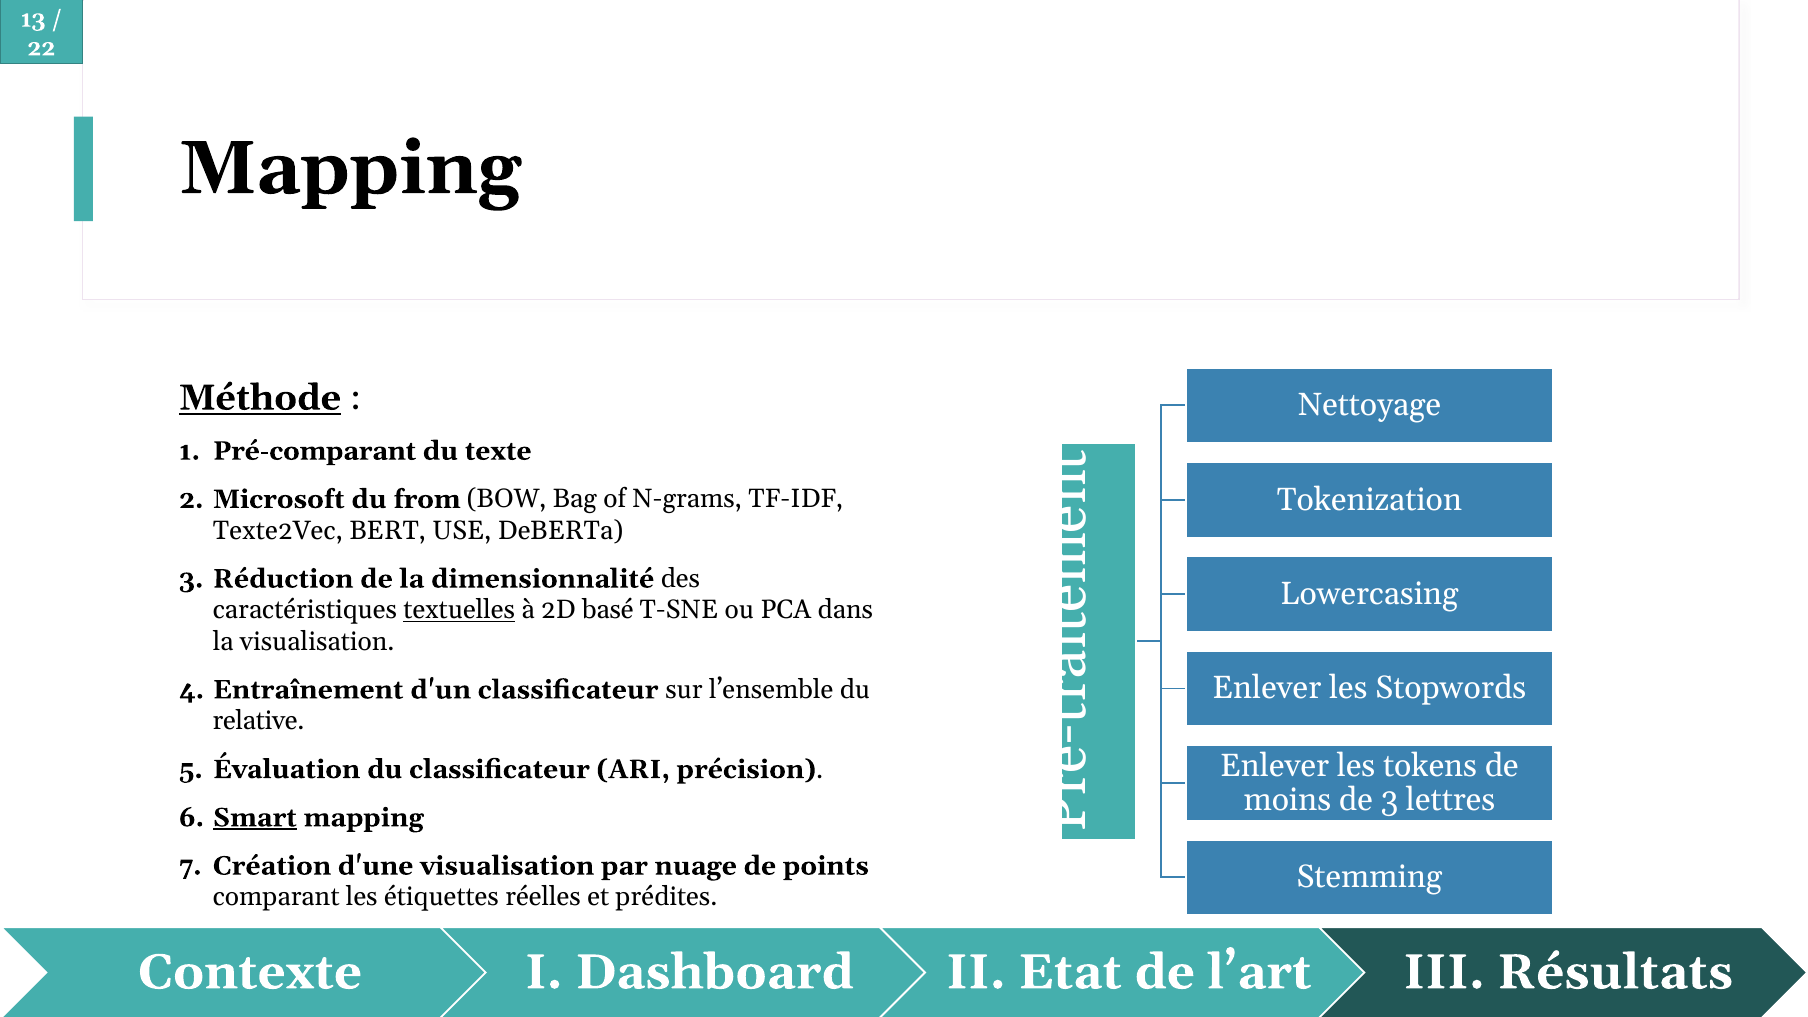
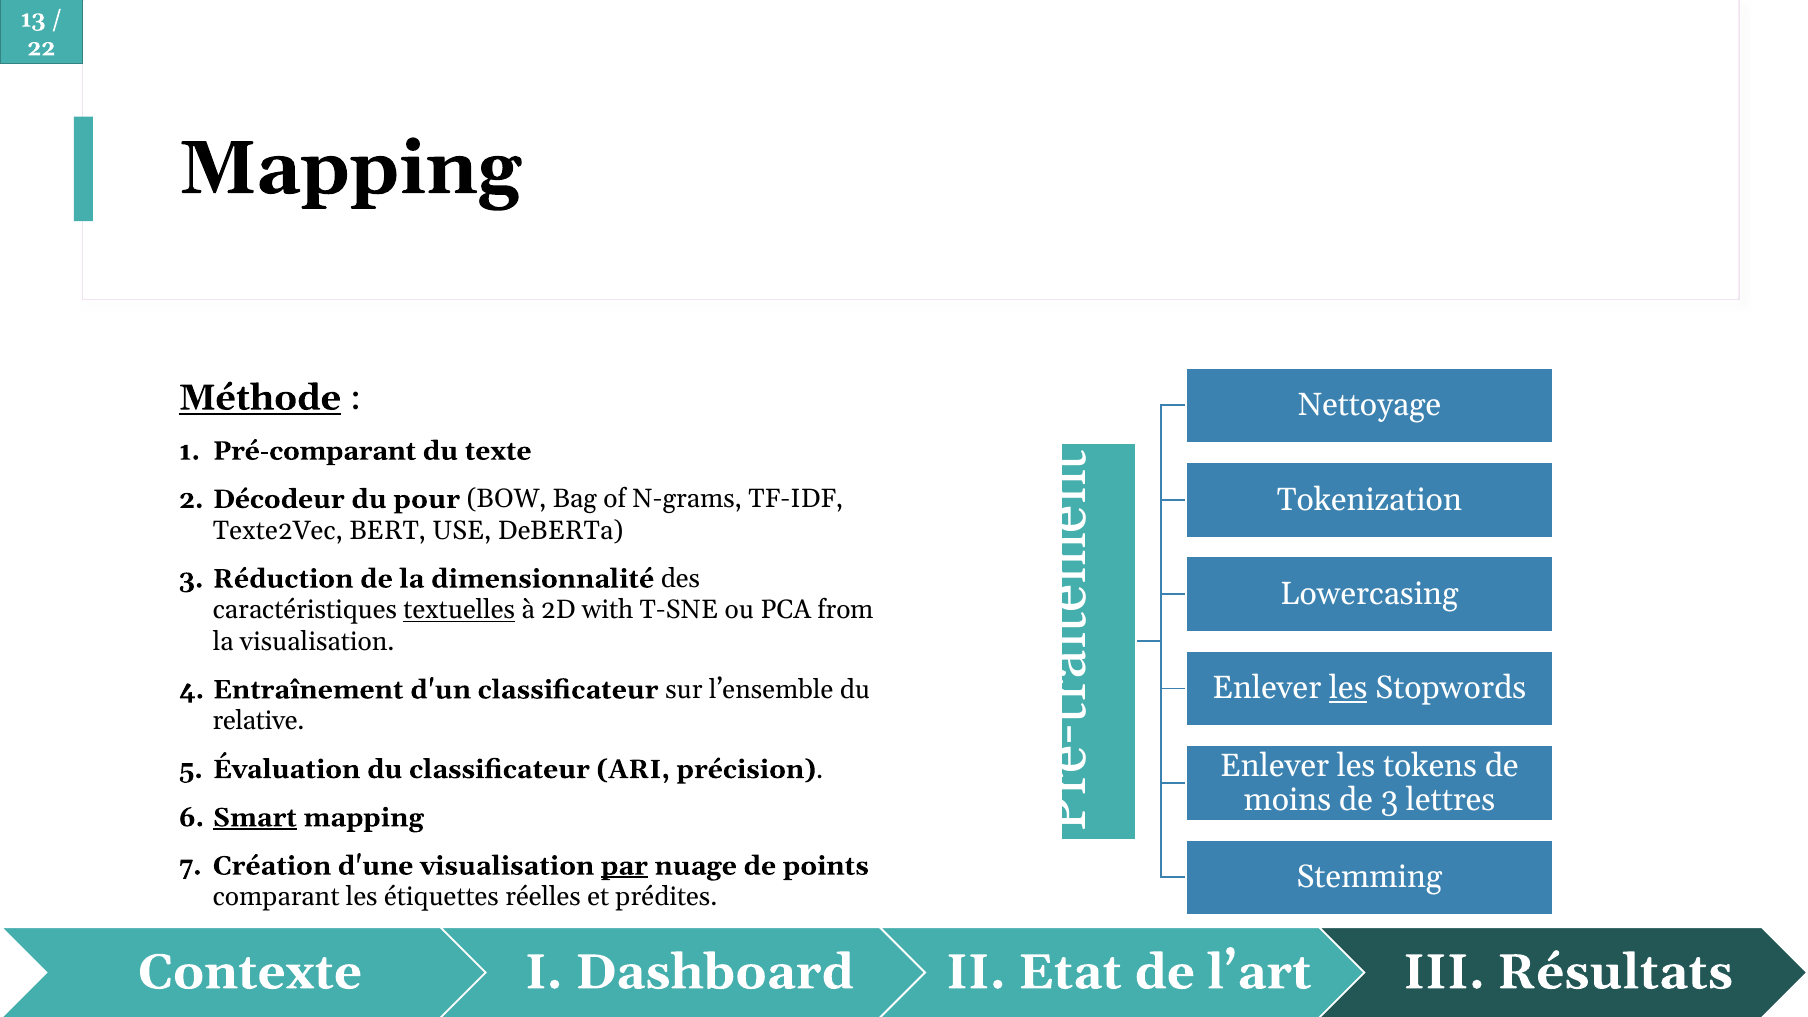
Microsoft: Microsoft -> Décodeur
from: from -> pour
basé: basé -> with
dans: dans -> from
les at (1348, 688) underline: none -> present
par underline: none -> present
